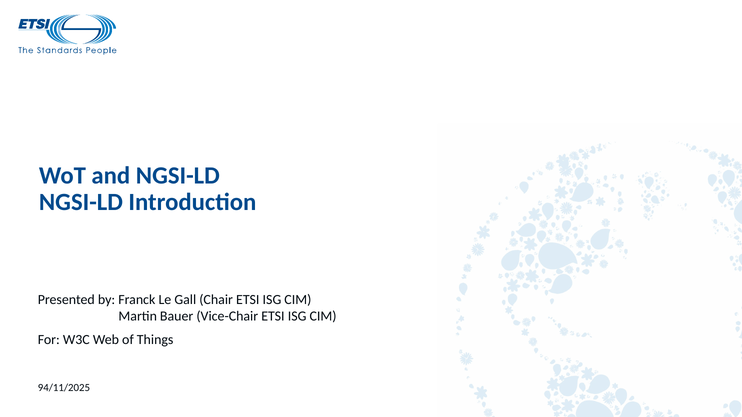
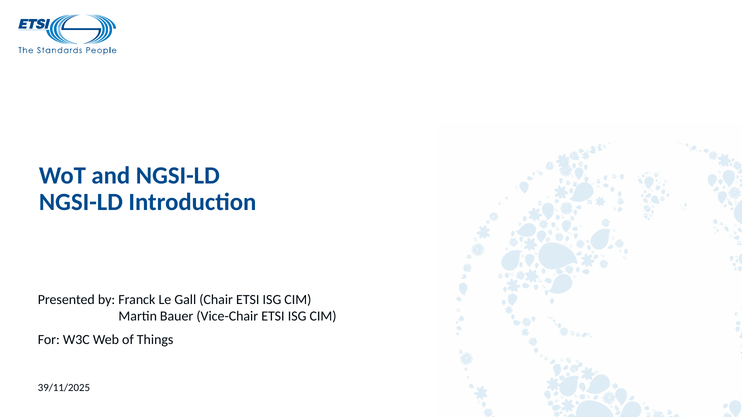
94/11/2025: 94/11/2025 -> 39/11/2025
